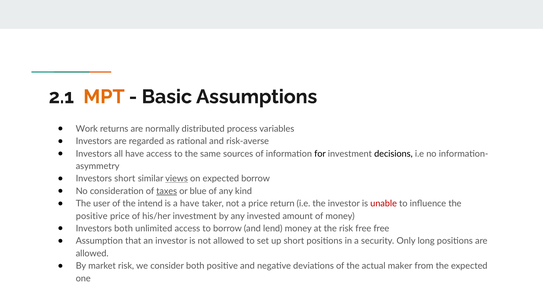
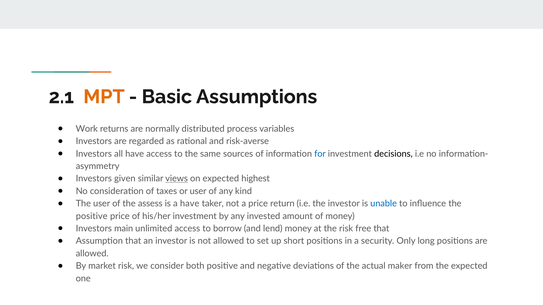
for colour: black -> blue
Investors short: short -> given
expected borrow: borrow -> highest
taxes underline: present -> none
or blue: blue -> user
intend: intend -> assess
unable colour: red -> blue
Investors both: both -> main
free free: free -> that
